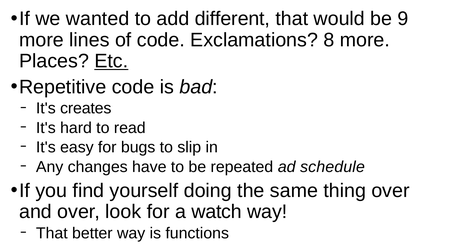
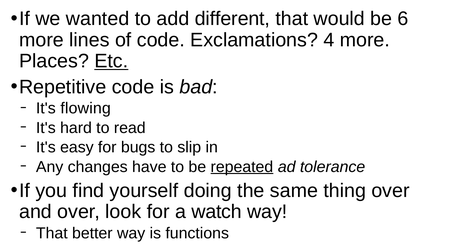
9: 9 -> 6
8: 8 -> 4
creates: creates -> flowing
repeated underline: none -> present
schedule: schedule -> tolerance
